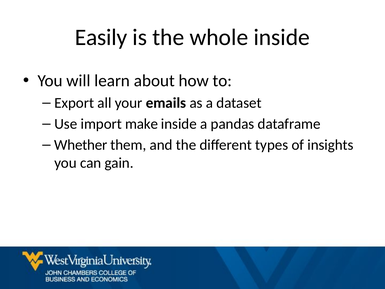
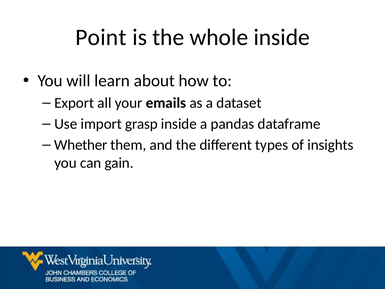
Easily: Easily -> Point
make: make -> grasp
